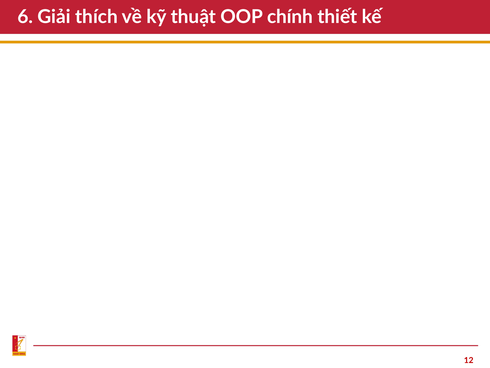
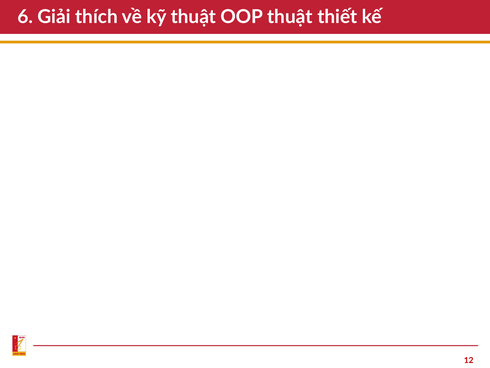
OOP chính: chính -> thuật
